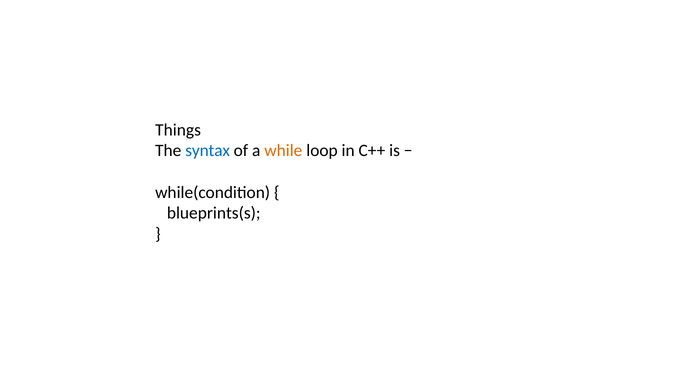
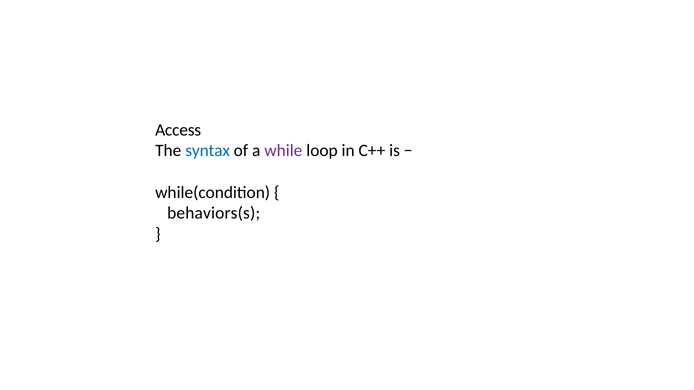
Things: Things -> Access
while colour: orange -> purple
blueprints(s: blueprints(s -> behaviors(s
